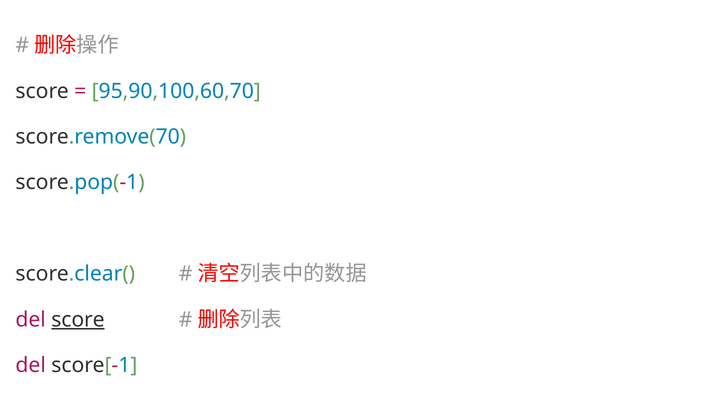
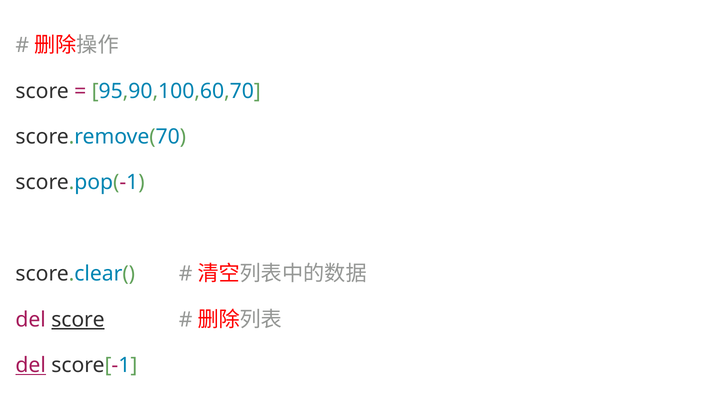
del at (31, 366) underline: none -> present
